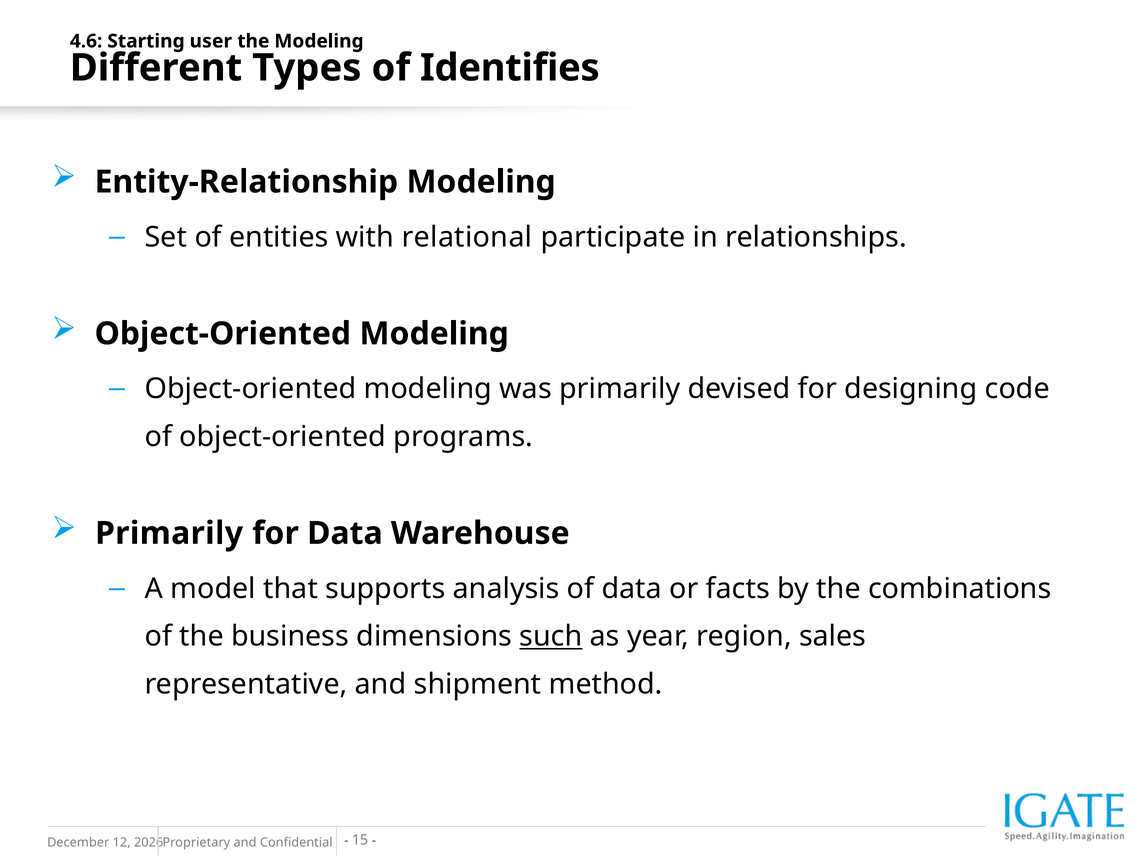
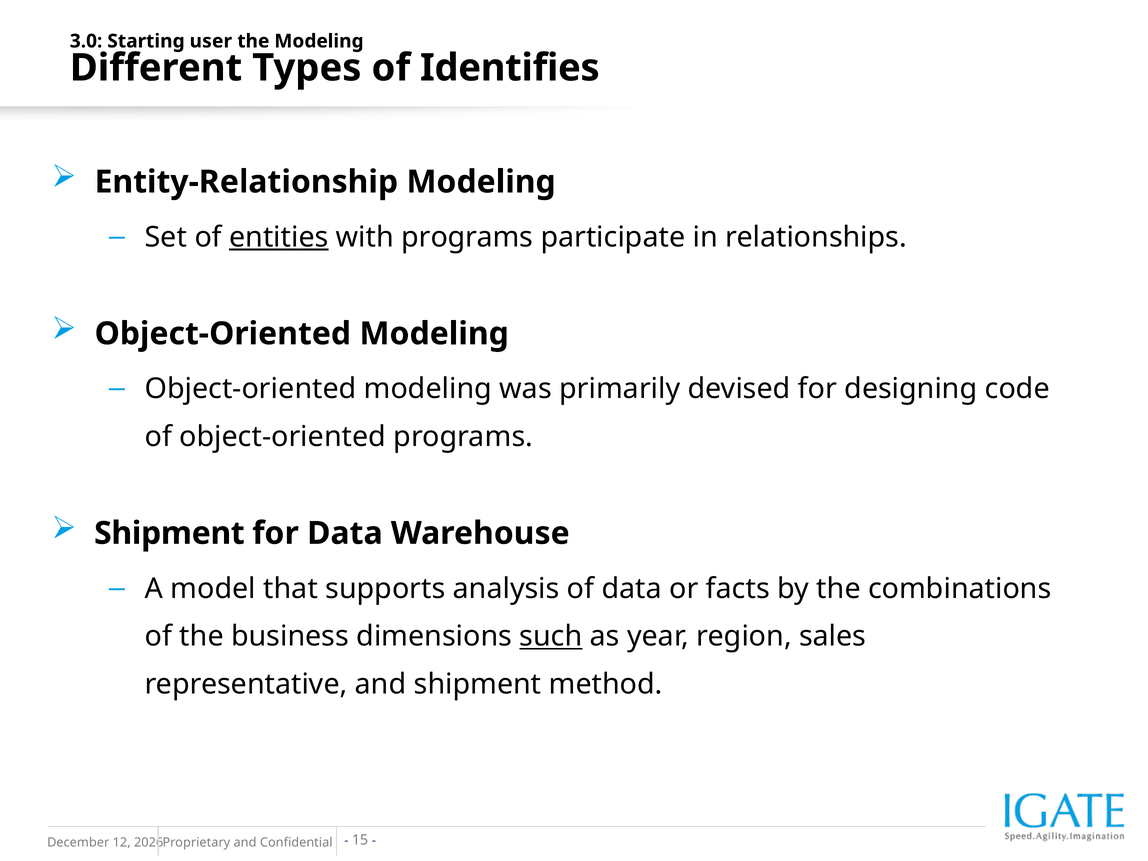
4.6: 4.6 -> 3.0
entities underline: none -> present
with relational: relational -> programs
Primarily at (169, 533): Primarily -> Shipment
